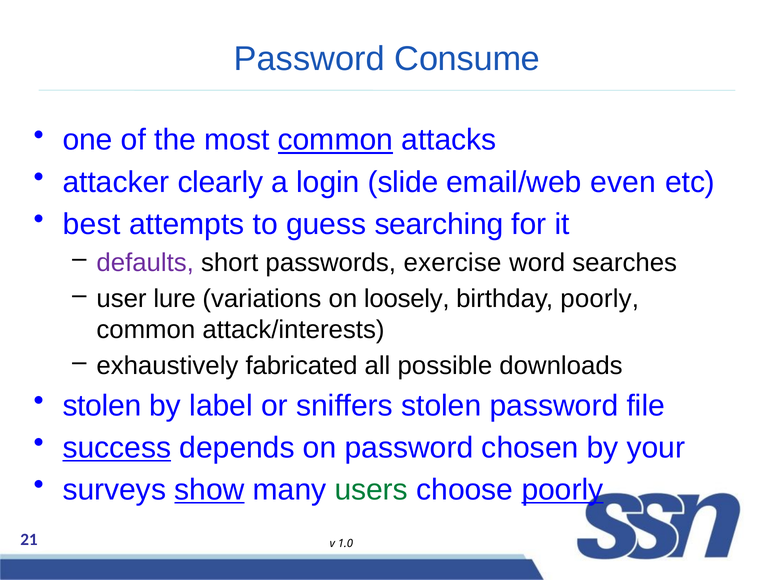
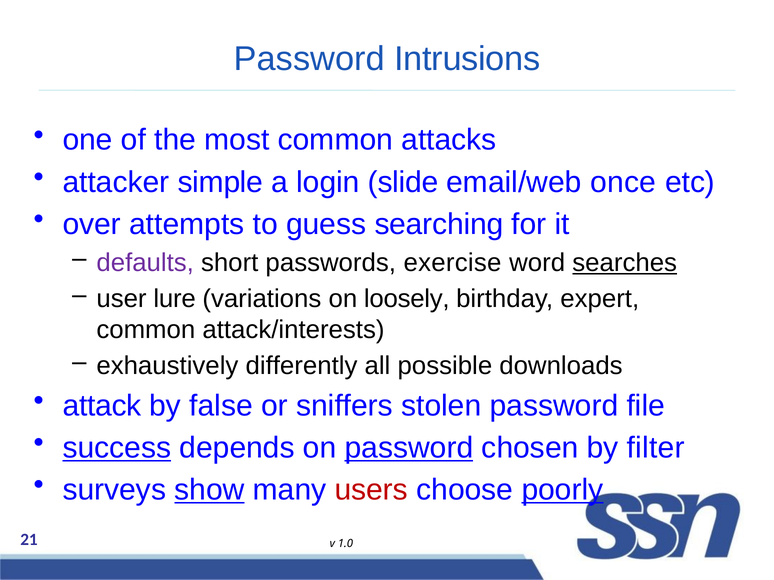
Consume: Consume -> Intrusions
common at (335, 140) underline: present -> none
clearly: clearly -> simple
even: even -> once
best: best -> over
searches underline: none -> present
birthday poorly: poorly -> expert
fabricated: fabricated -> differently
stolen at (102, 406): stolen -> attack
label: label -> false
password at (409, 448) underline: none -> present
your: your -> filter
users colour: green -> red
